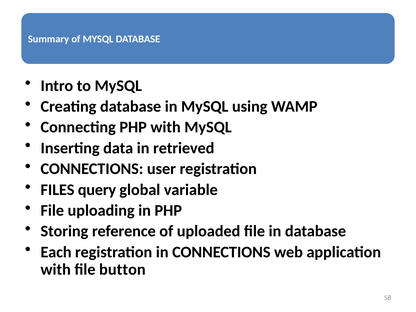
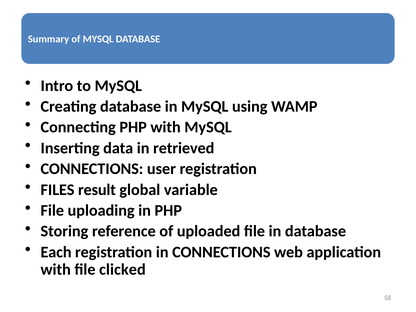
query: query -> result
button: button -> clicked
